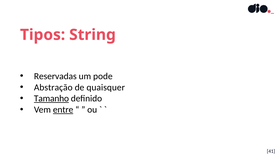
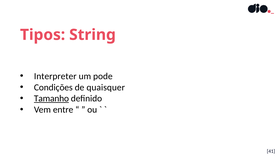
Reservadas: Reservadas -> Interpreter
Abstração: Abstração -> Condições
entre underline: present -> none
